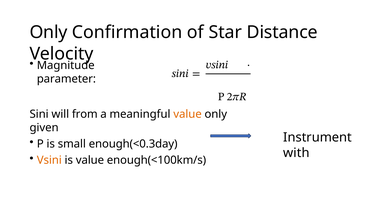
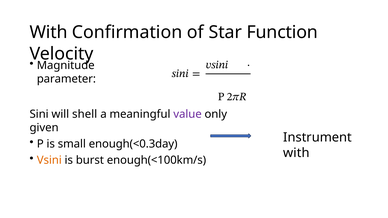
Only at (49, 32): Only -> With
Distance: Distance -> Function
from: from -> shell
value at (188, 114) colour: orange -> purple
is value: value -> burst
